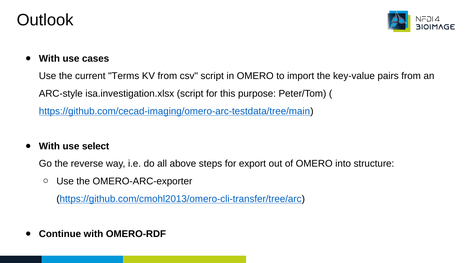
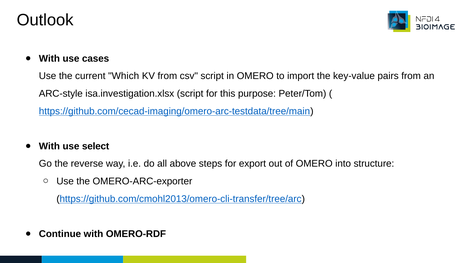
Terms: Terms -> Which
